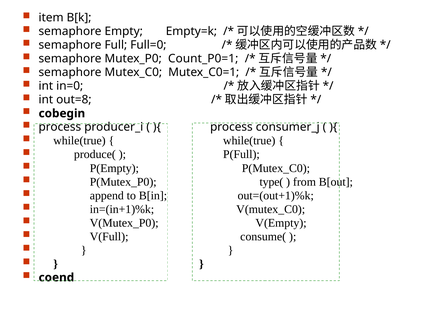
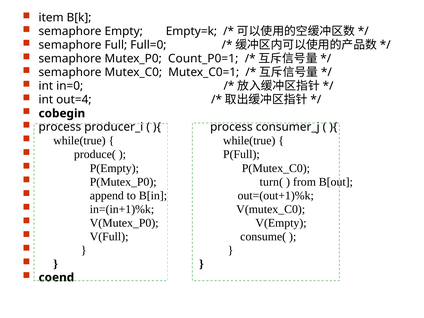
out=8: out=8 -> out=4
type(: type( -> turn(
